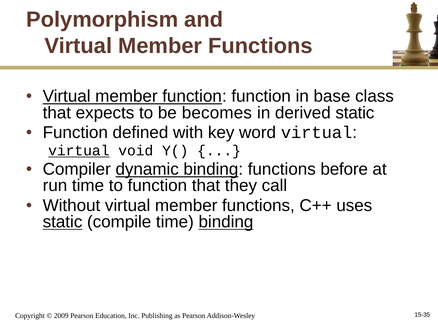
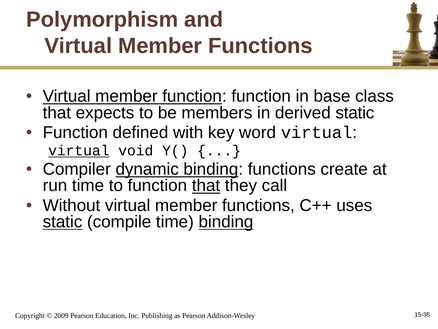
becomes: becomes -> members
before: before -> create
that at (206, 185) underline: none -> present
